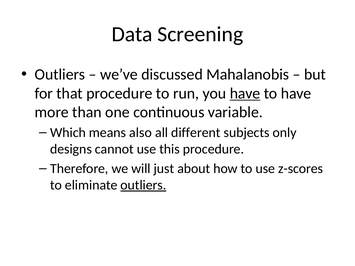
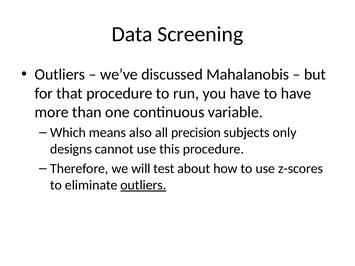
have at (245, 93) underline: present -> none
different: different -> precision
just: just -> test
